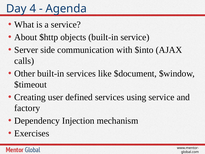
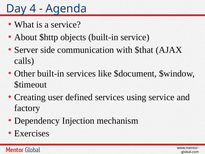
$into: $into -> $that
